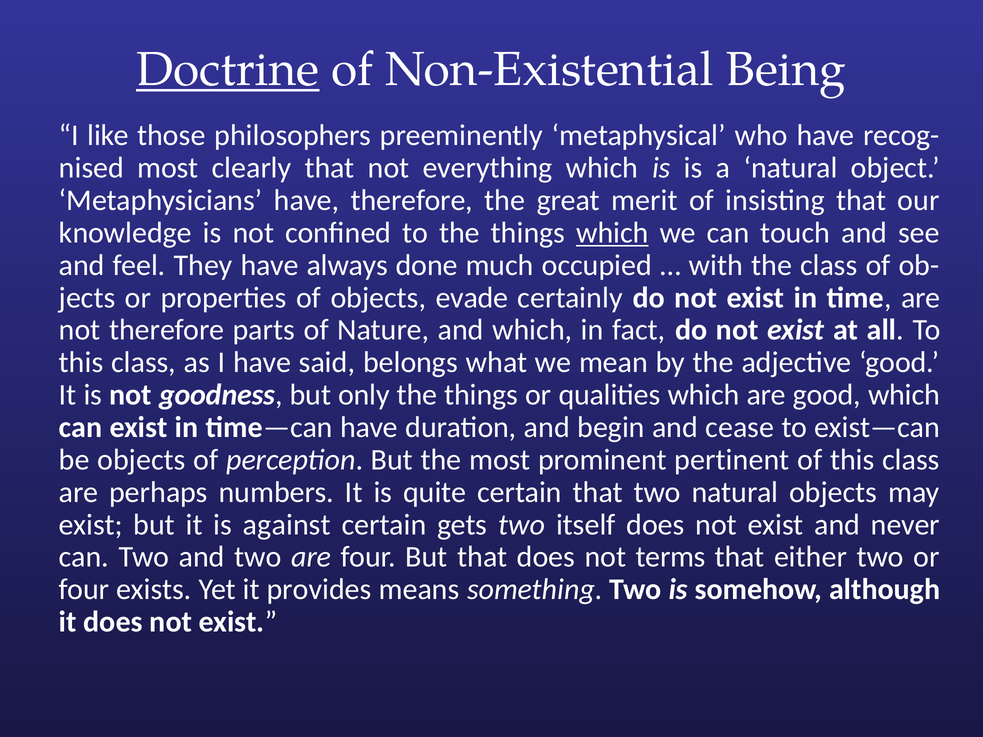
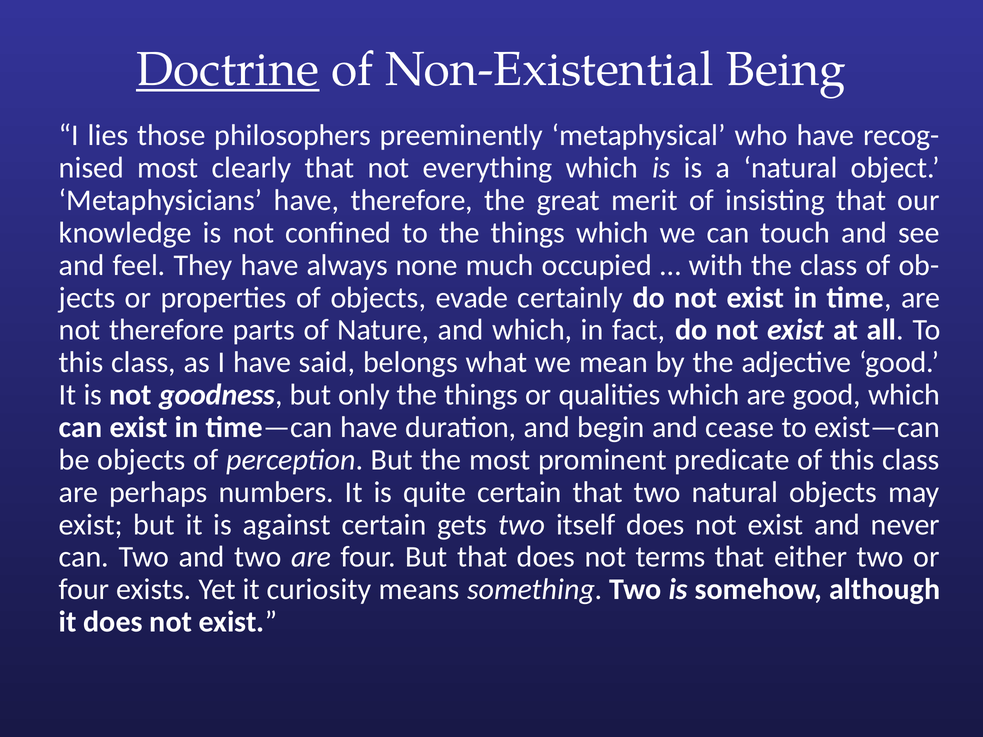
like: like -> lies
which at (612, 233) underline: present -> none
done: done -> none
pertinent: pertinent -> predicate
provides: provides -> curiosity
